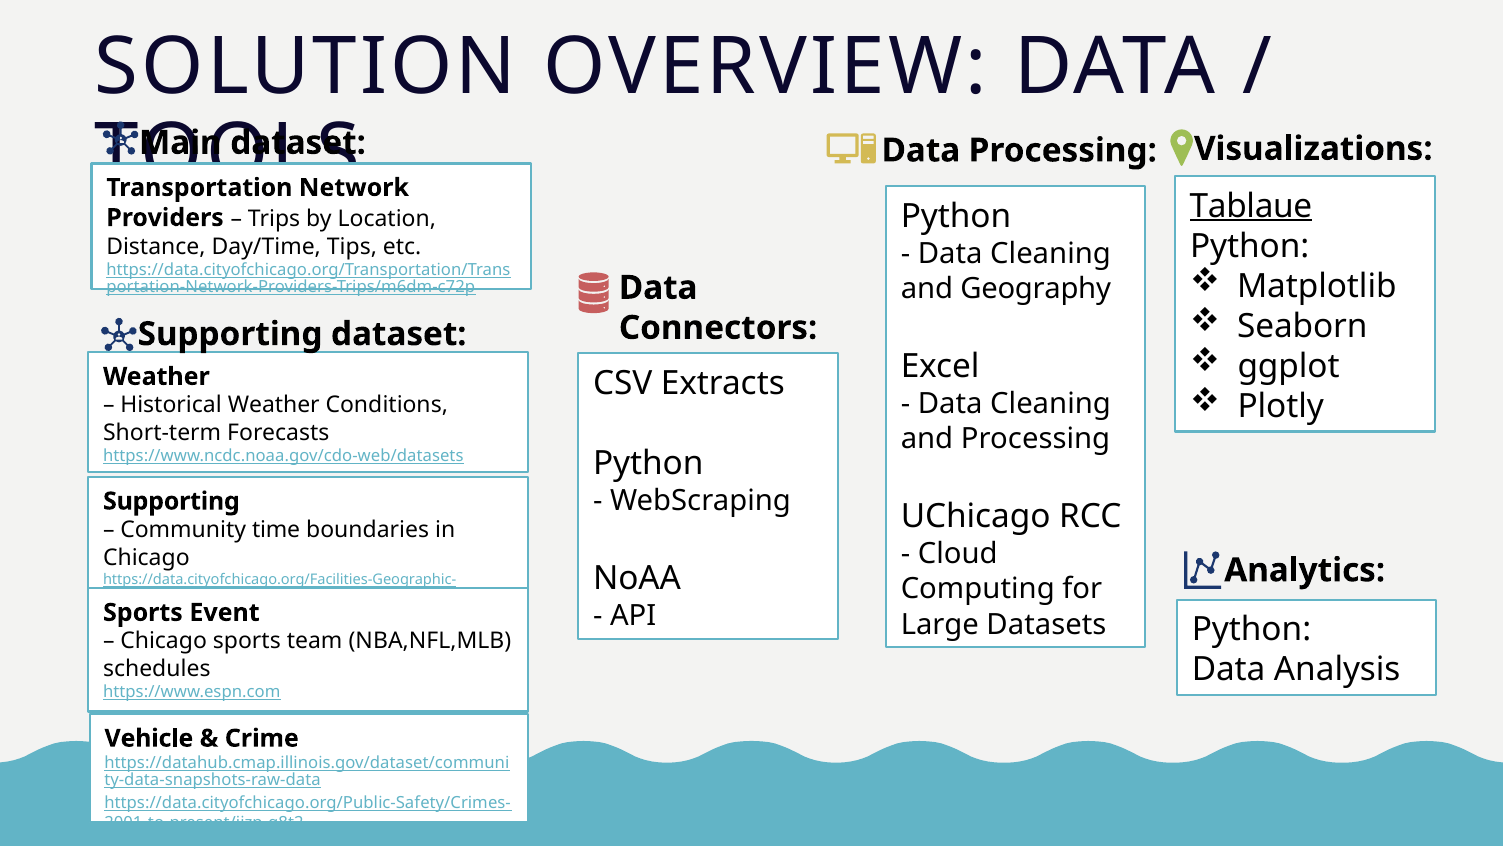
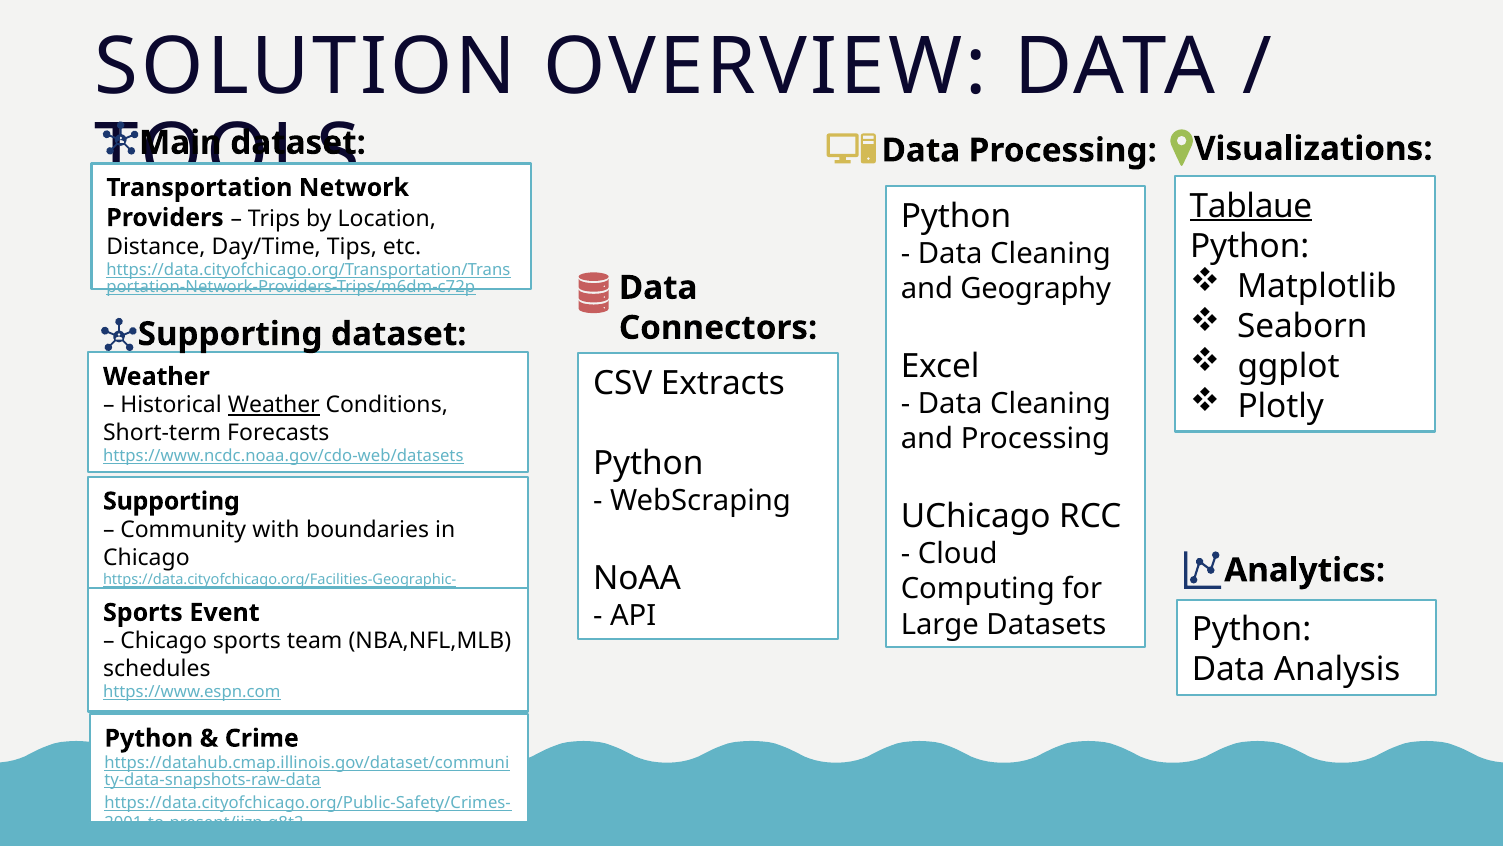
Weather at (274, 405) underline: none -> present
time: time -> with
Vehicle at (149, 738): Vehicle -> Python
